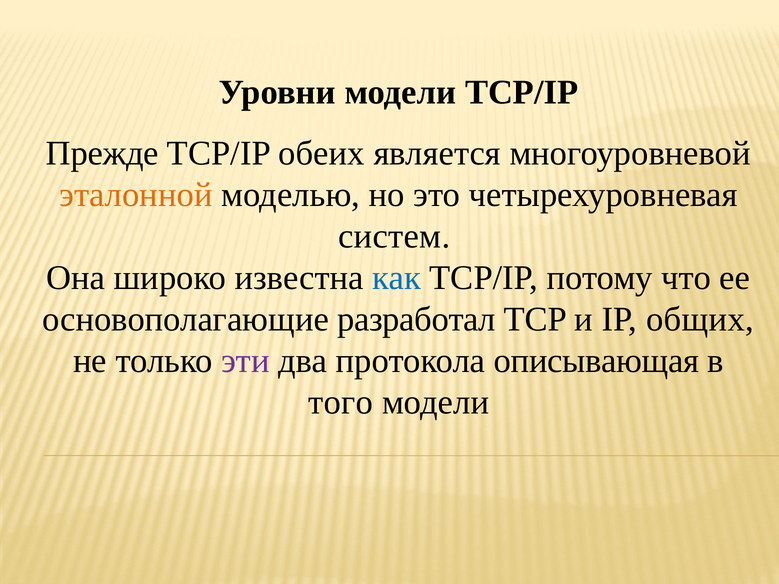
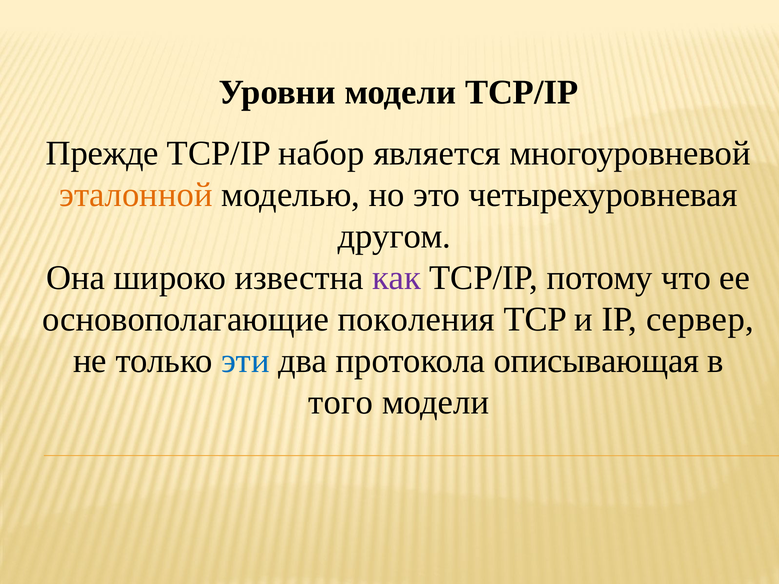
обеих: обеих -> набор
систем: систем -> другом
как colour: blue -> purple
разработал: разработал -> поколения
общих: общих -> сервер
эти colour: purple -> blue
